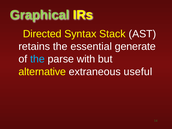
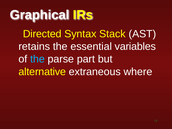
Graphical colour: light green -> white
generate: generate -> variables
with: with -> part
useful: useful -> where
